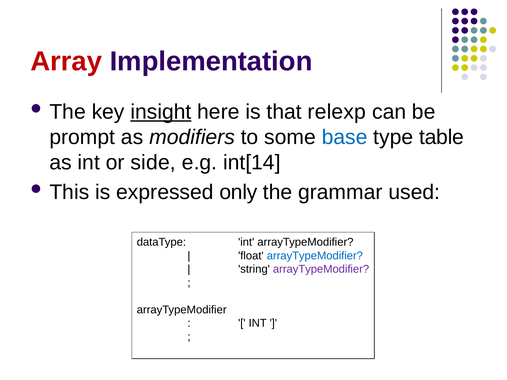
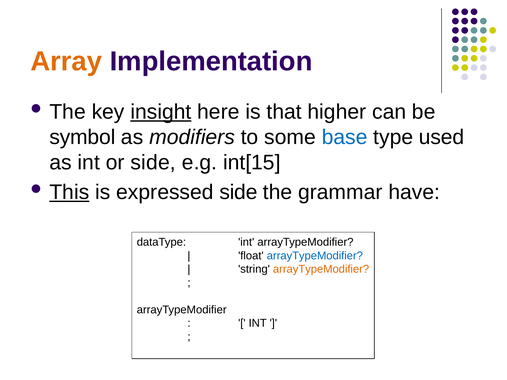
Array colour: red -> orange
relexp: relexp -> higher
prompt: prompt -> symbol
table: table -> used
int[14: int[14 -> int[15
This underline: none -> present
expressed only: only -> side
used: used -> have
arrayTypeModifier at (321, 269) colour: purple -> orange
